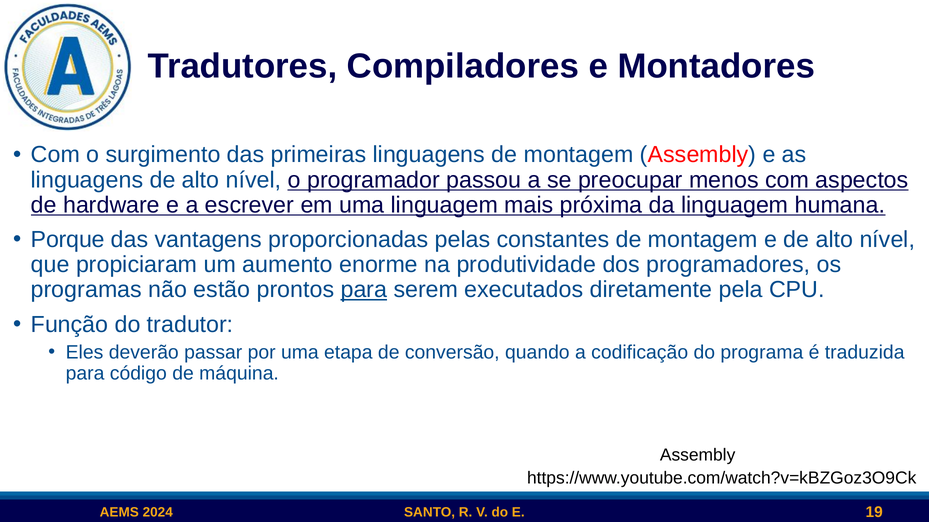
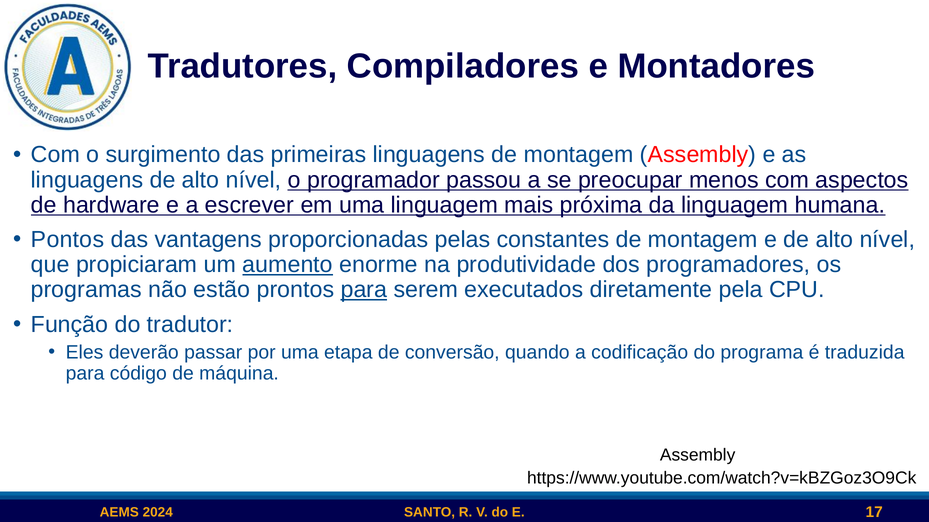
Porque: Porque -> Pontos
aumento underline: none -> present
19: 19 -> 17
